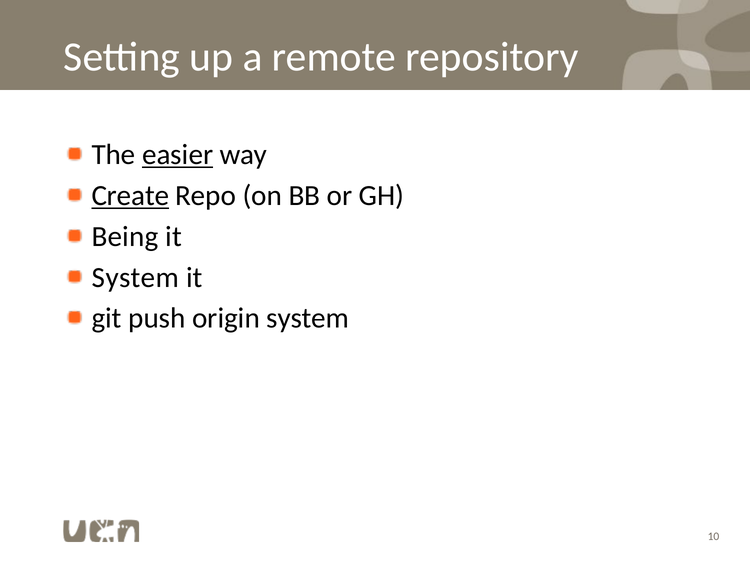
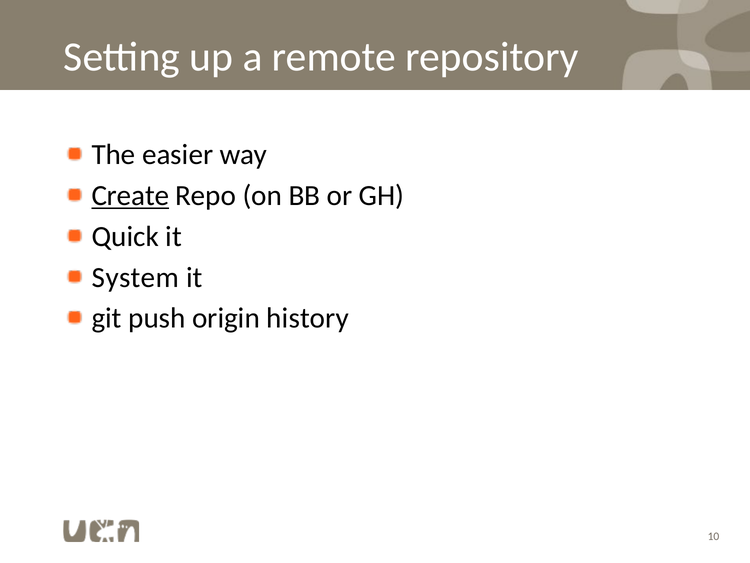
easier underline: present -> none
Being: Being -> Quick
origin system: system -> history
